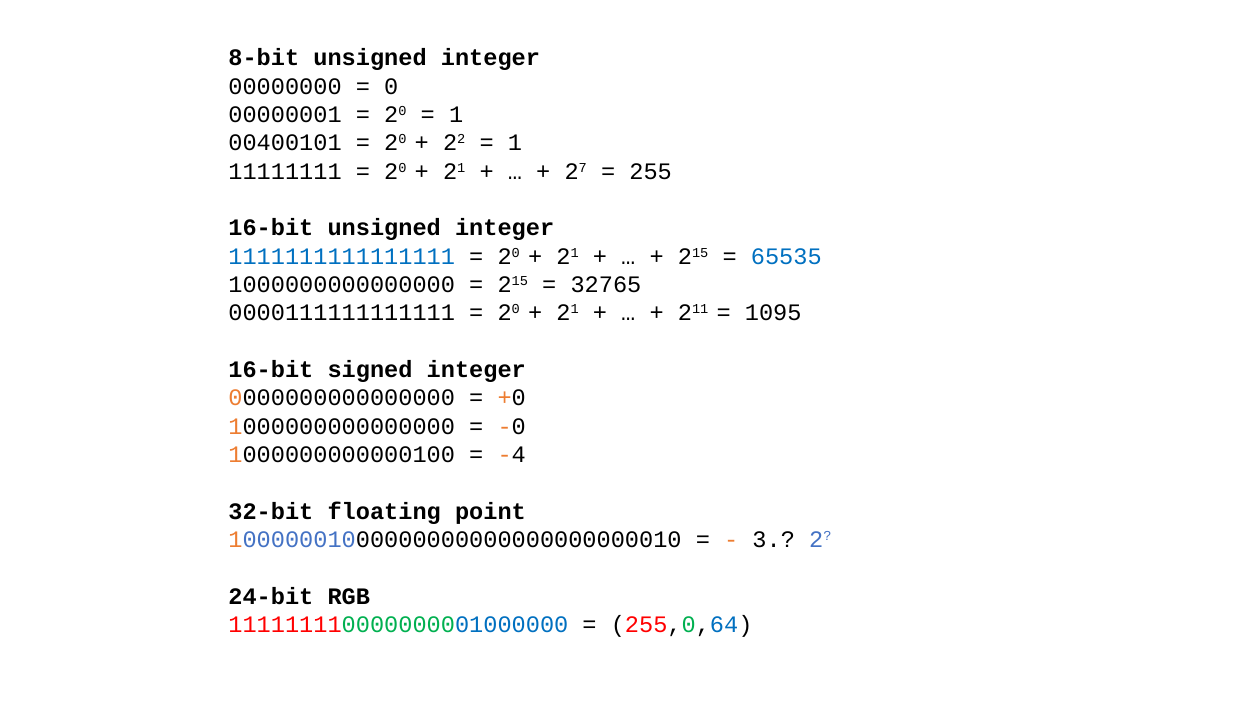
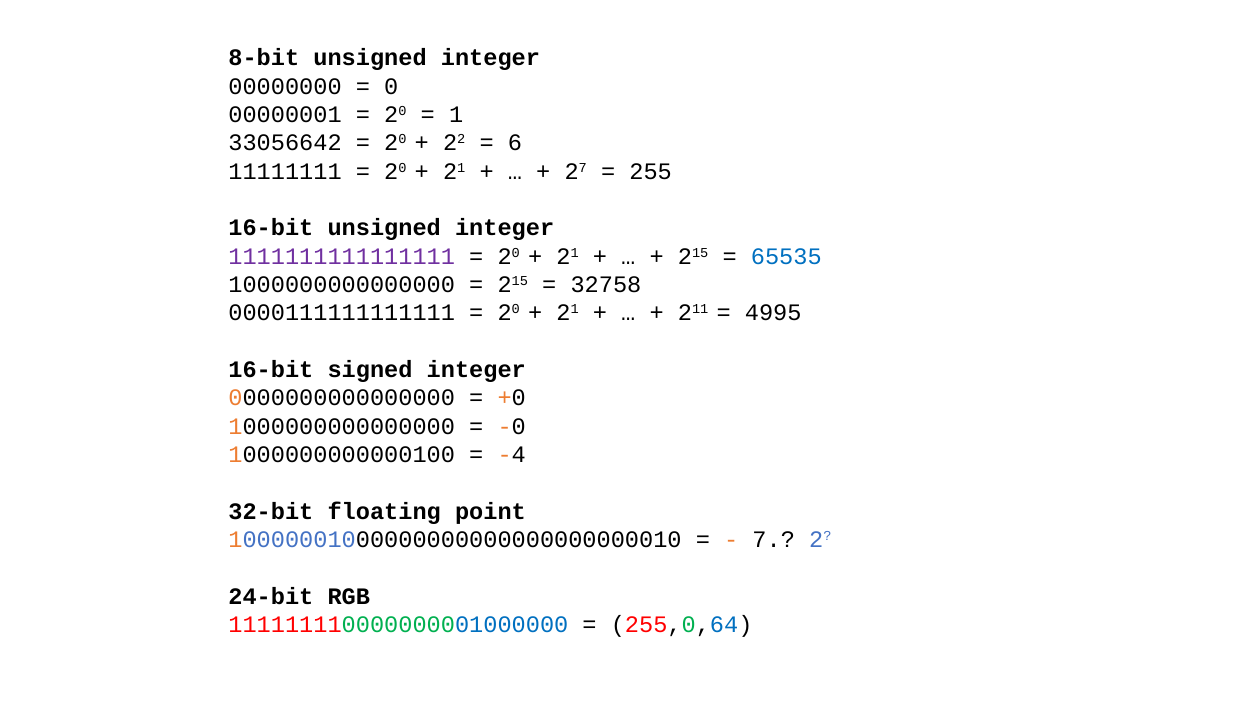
00400101: 00400101 -> 33056642
1 at (515, 143): 1 -> 6
1111111111111111 colour: blue -> purple
32765: 32765 -> 32758
1095: 1095 -> 4995
3: 3 -> 7
